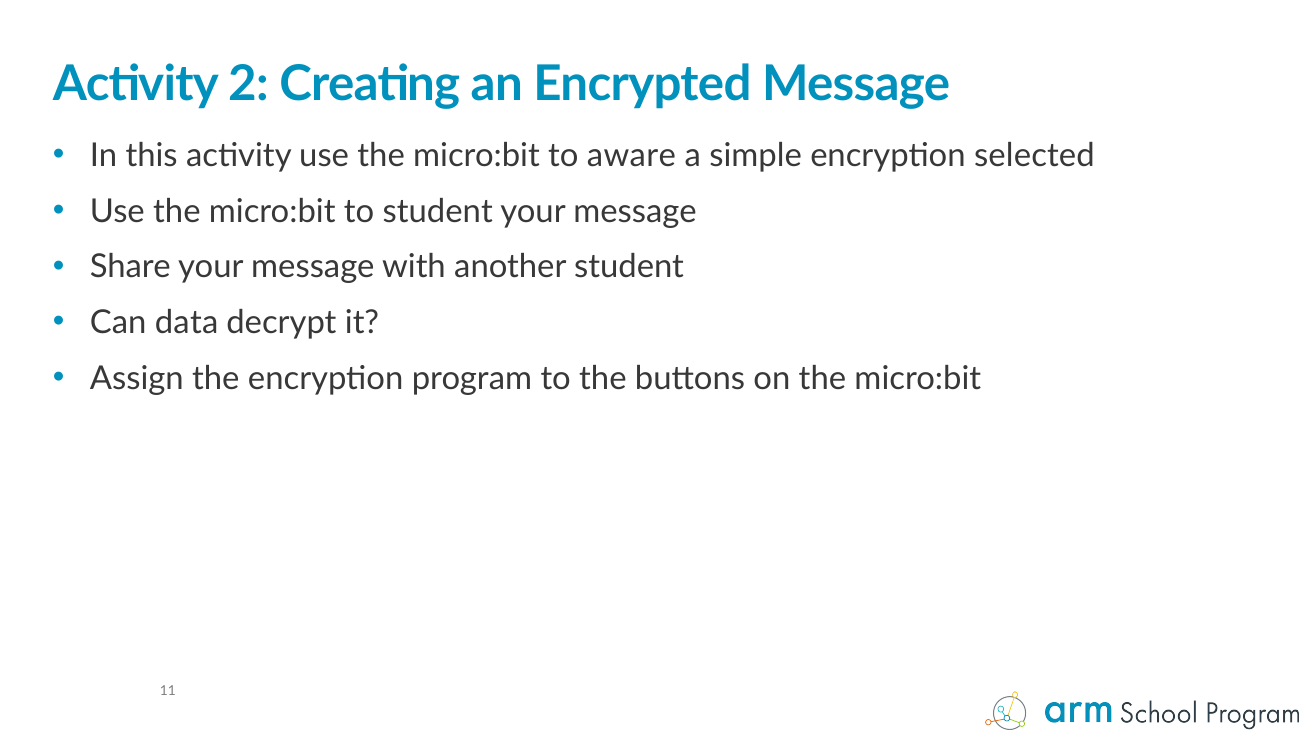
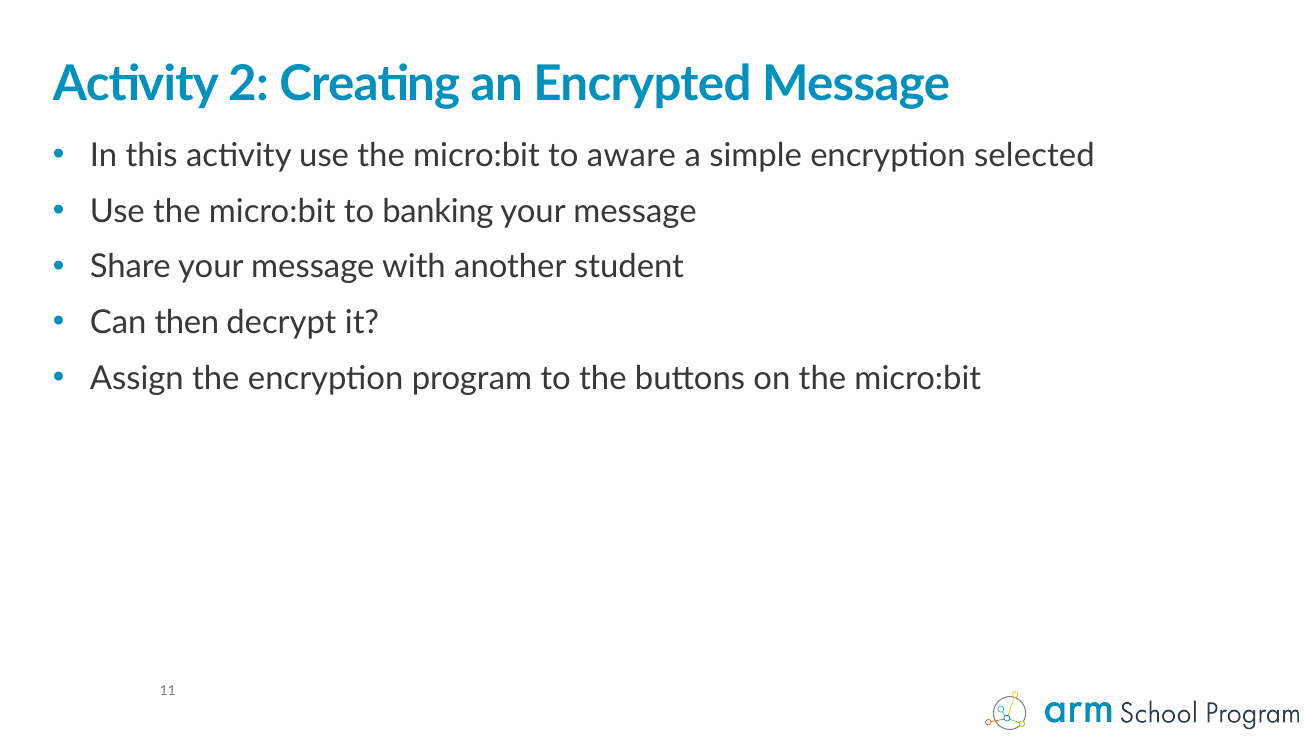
to student: student -> banking
data: data -> then
